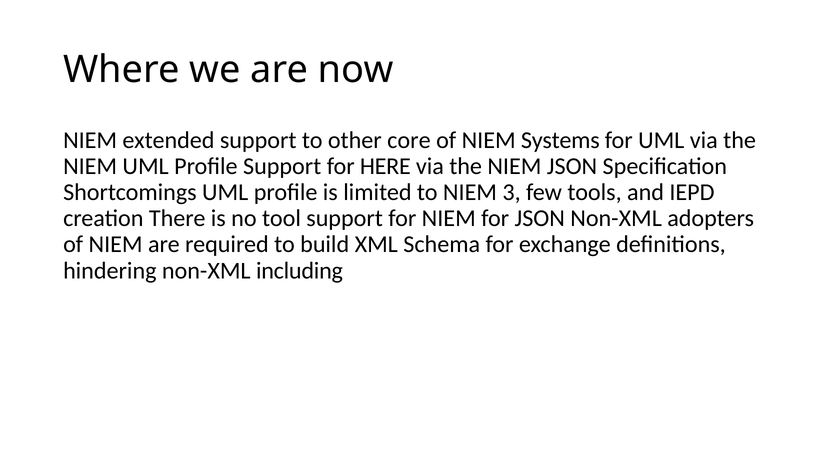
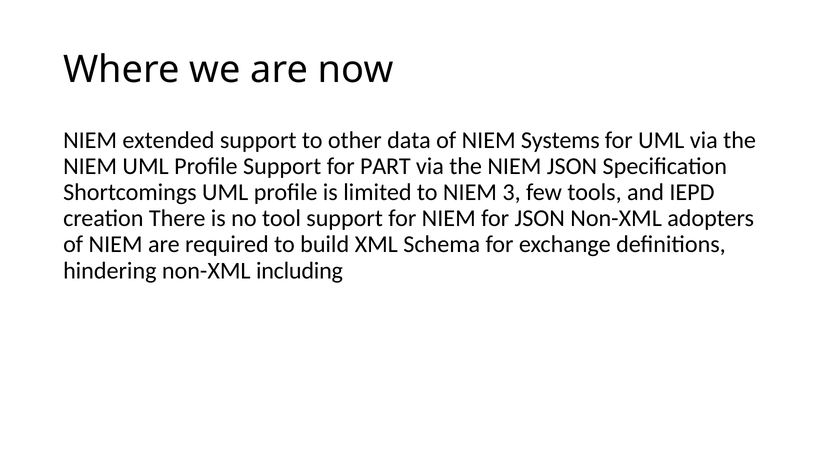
core: core -> data
HERE: HERE -> PART
